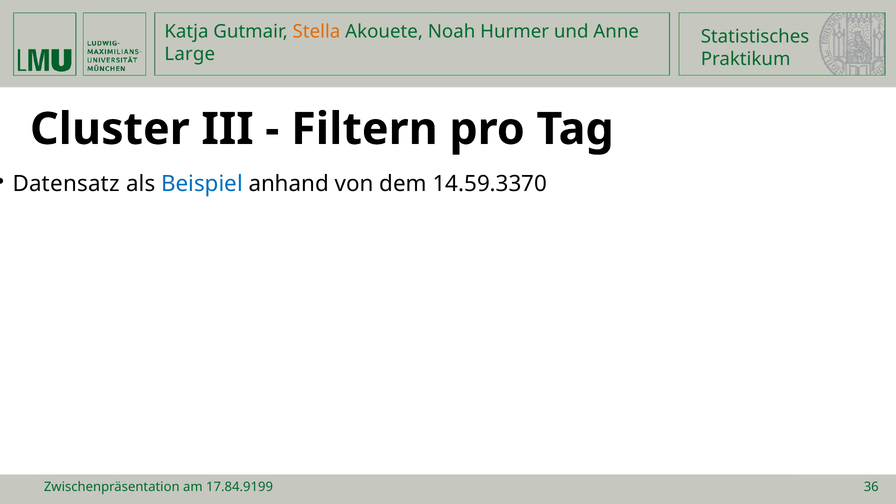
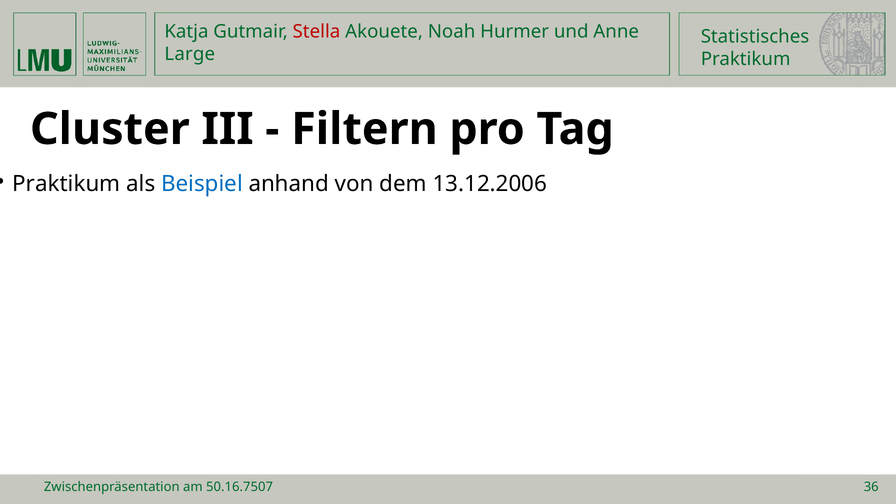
Stella colour: orange -> red
Datensatz at (66, 184): Datensatz -> Praktikum
14.59.3370: 14.59.3370 -> 13.12.2006
17.84.9199: 17.84.9199 -> 50.16.7507
